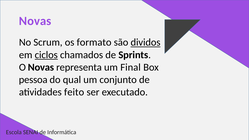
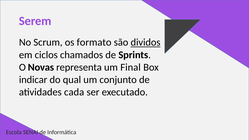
Novas at (35, 21): Novas -> Serem
ciclos underline: present -> none
pessoa: pessoa -> indicar
feito: feito -> cada
